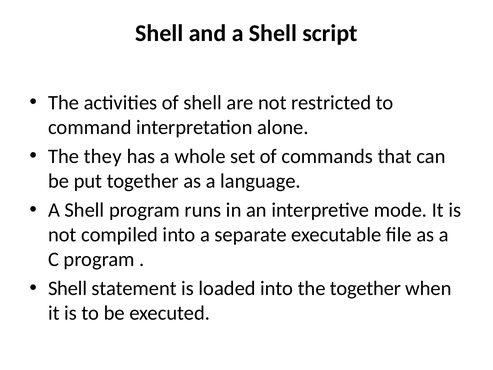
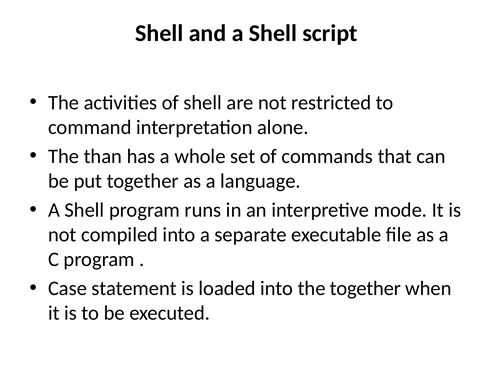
they: they -> than
Shell at (68, 288): Shell -> Case
